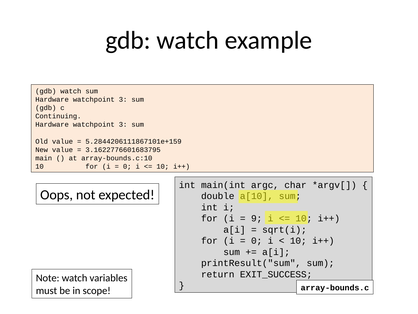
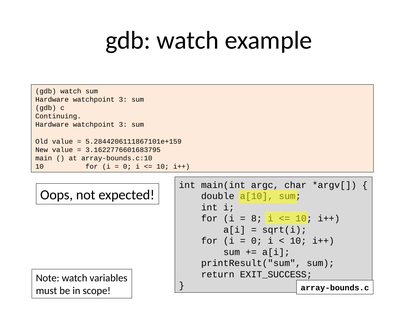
9: 9 -> 8
